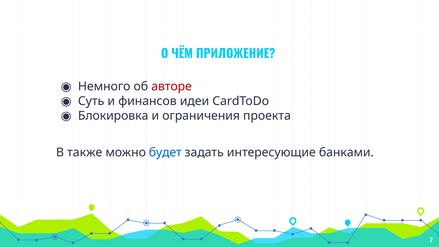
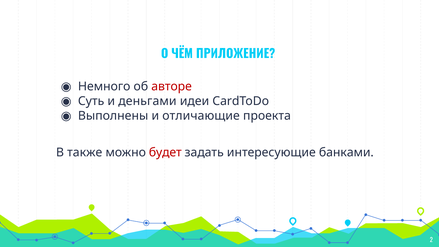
финансов: финансов -> деньгами
Блокировка: Блокировка -> Выполнены
ограничения: ограничения -> отличающие
будет colour: blue -> red
